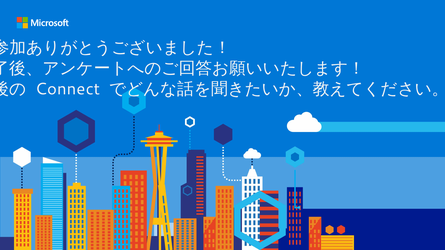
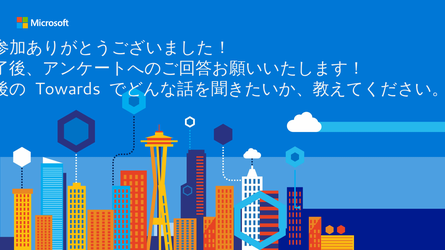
Connect: Connect -> Towards
